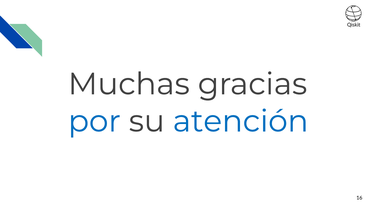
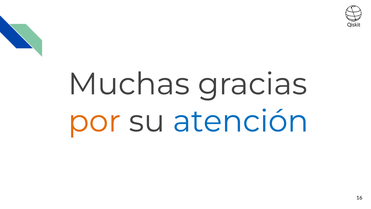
por colour: blue -> orange
